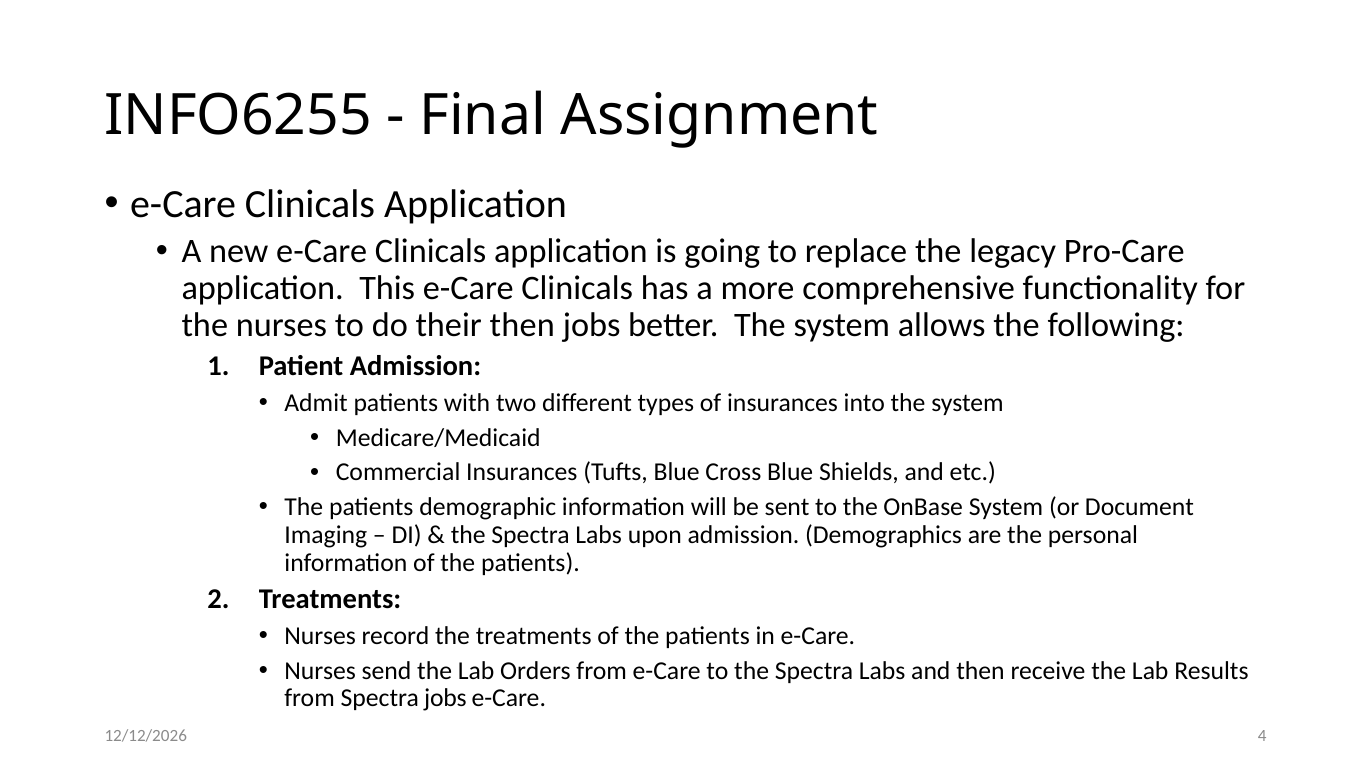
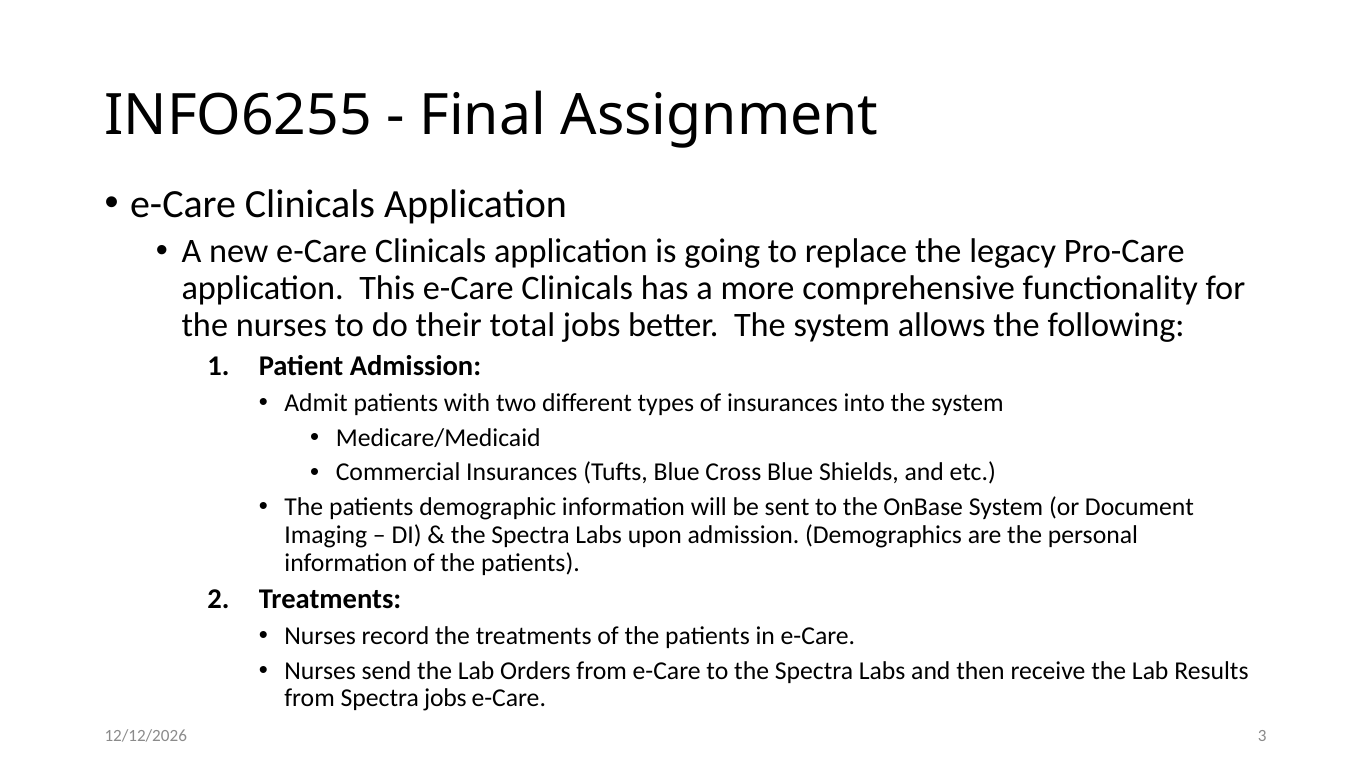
their then: then -> total
4: 4 -> 3
